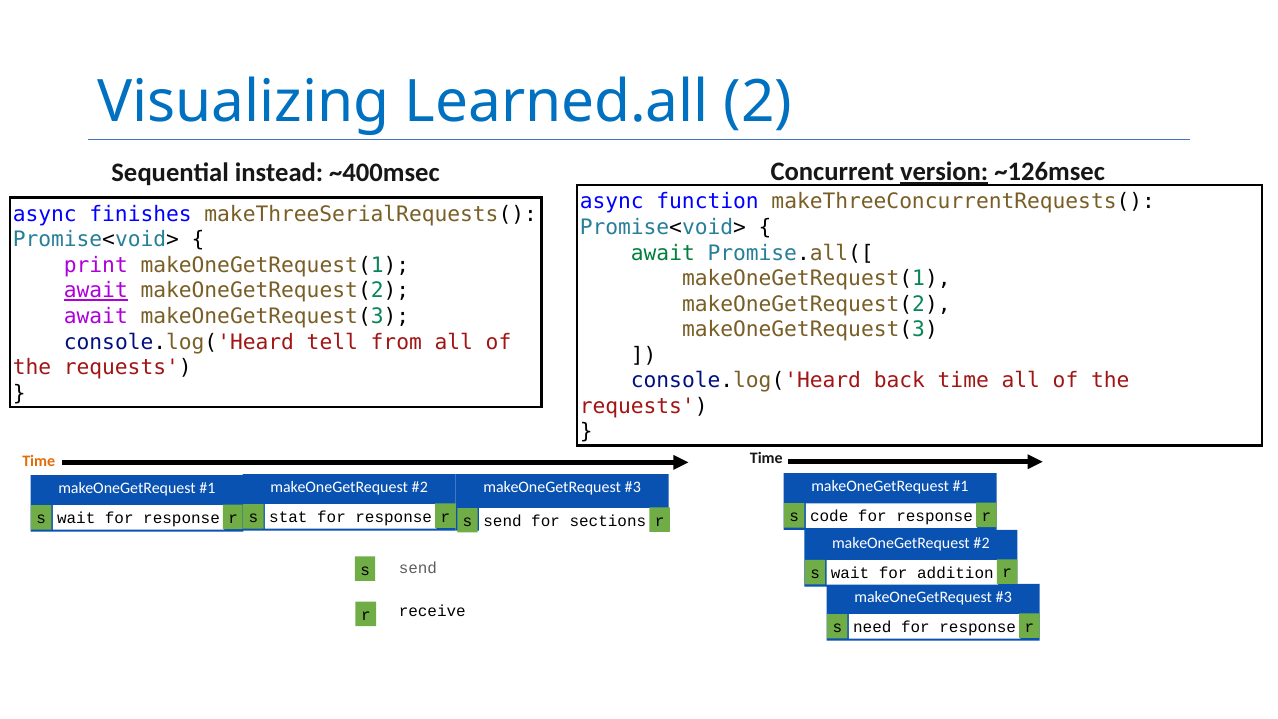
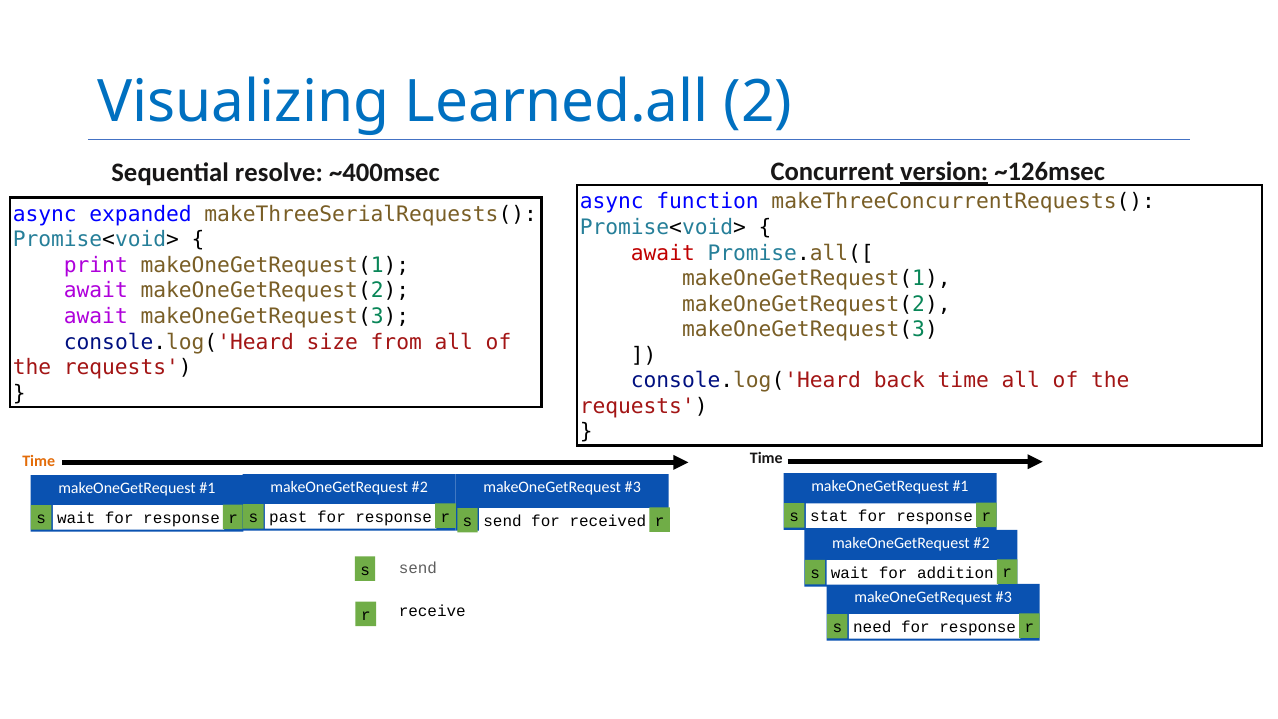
instead: instead -> resolve
finishes: finishes -> expanded
await at (663, 253) colour: green -> red
await at (96, 291) underline: present -> none
tell: tell -> size
code: code -> stat
stat: stat -> past
sections: sections -> received
